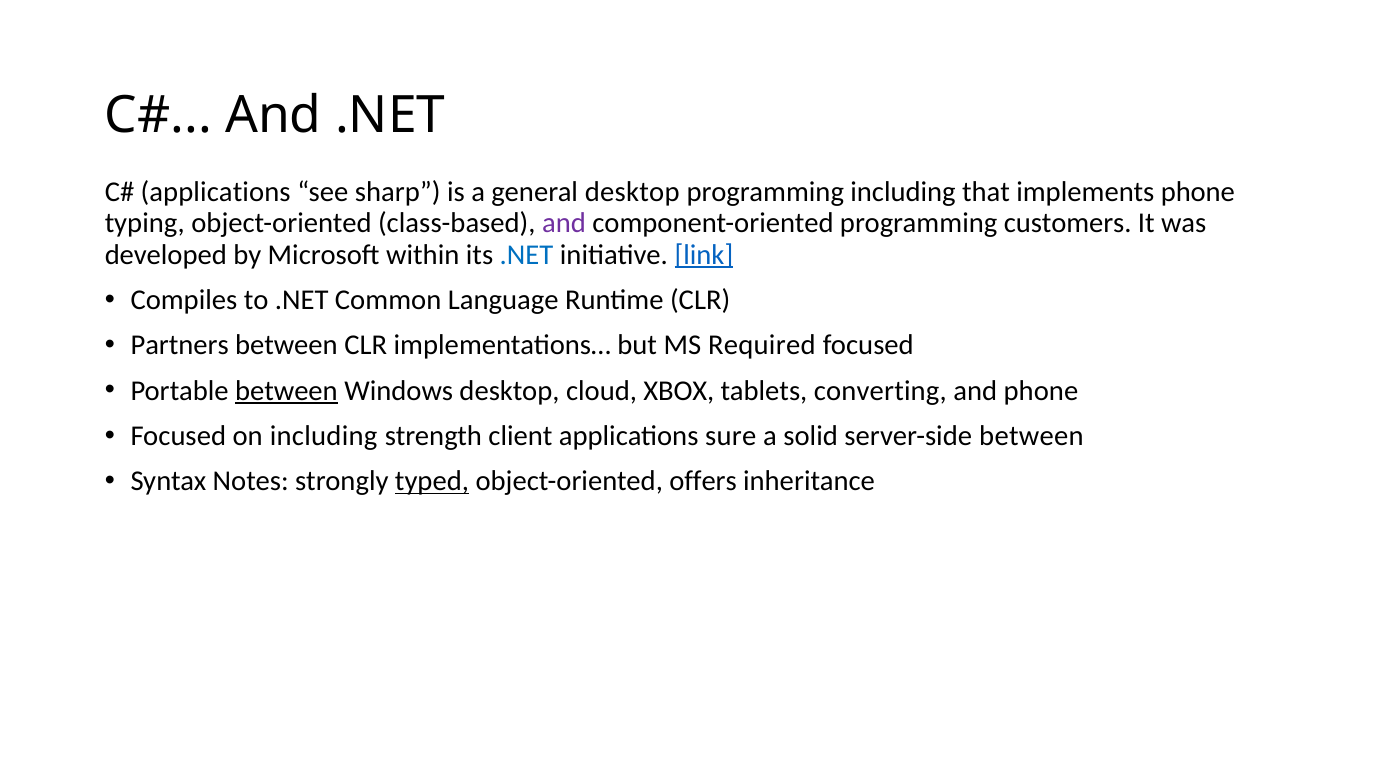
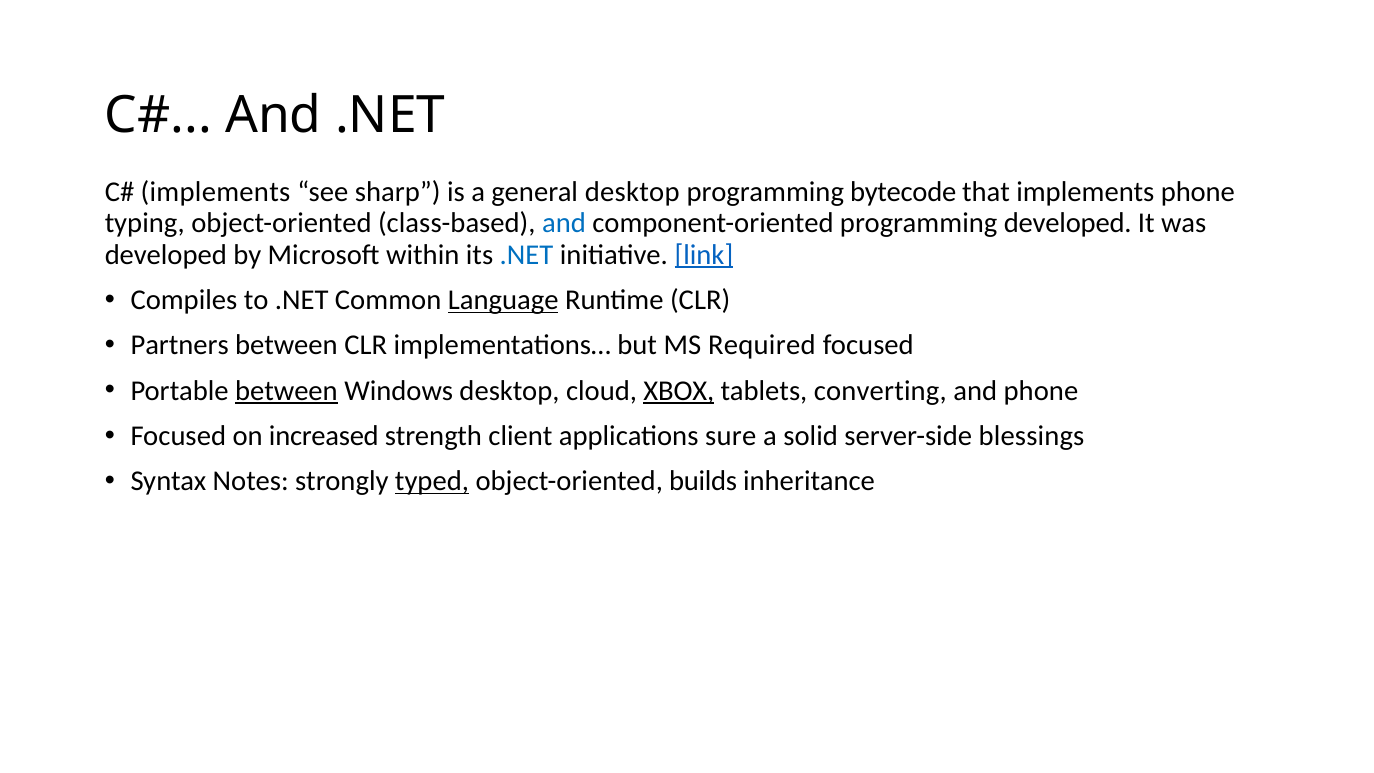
applications at (216, 192): applications -> implements
programming including: including -> bytecode
and at (564, 223) colour: purple -> blue
programming customers: customers -> developed
Language underline: none -> present
XBOX underline: none -> present
on including: including -> increased
server-side between: between -> blessings
offers: offers -> builds
